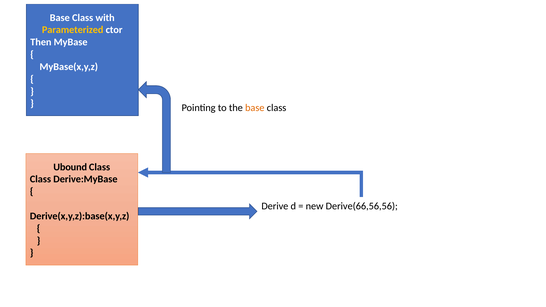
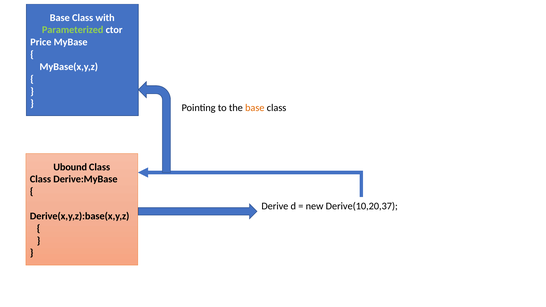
Parameterized colour: yellow -> light green
Then: Then -> Price
Derive(66,56,56: Derive(66,56,56 -> Derive(10,20,37
